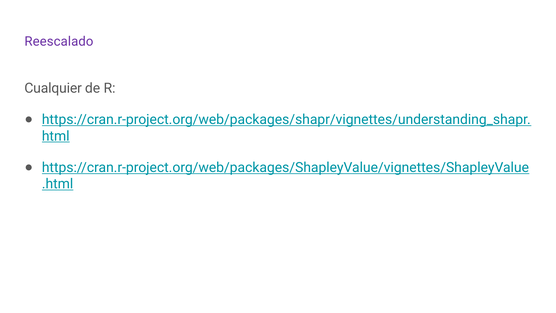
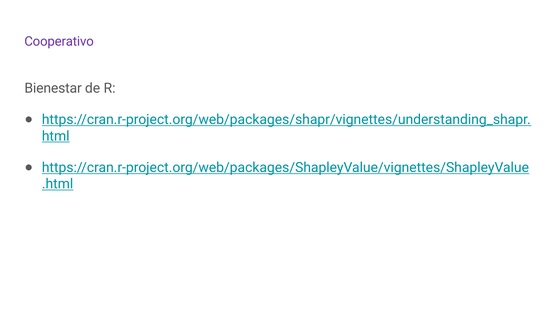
Reescalado: Reescalado -> Cooperativo
Cualquier: Cualquier -> Bienestar
